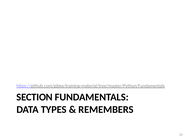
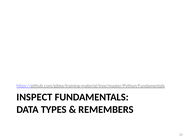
SECTION: SECTION -> INSPECT
